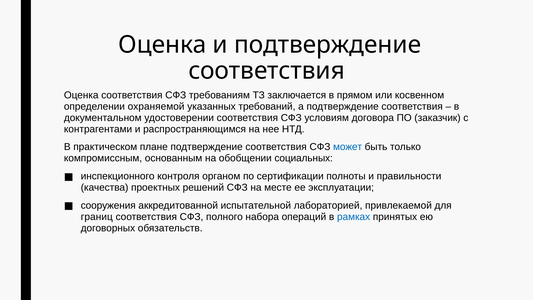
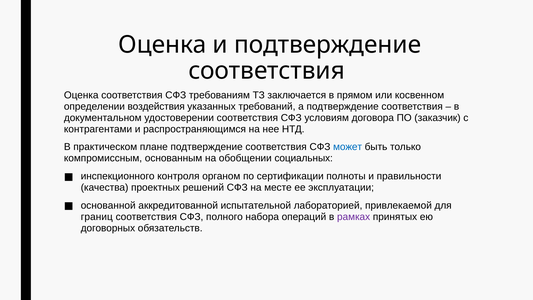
охраняемой: охраняемой -> воздействия
сооружения: сооружения -> основанной
рамках colour: blue -> purple
